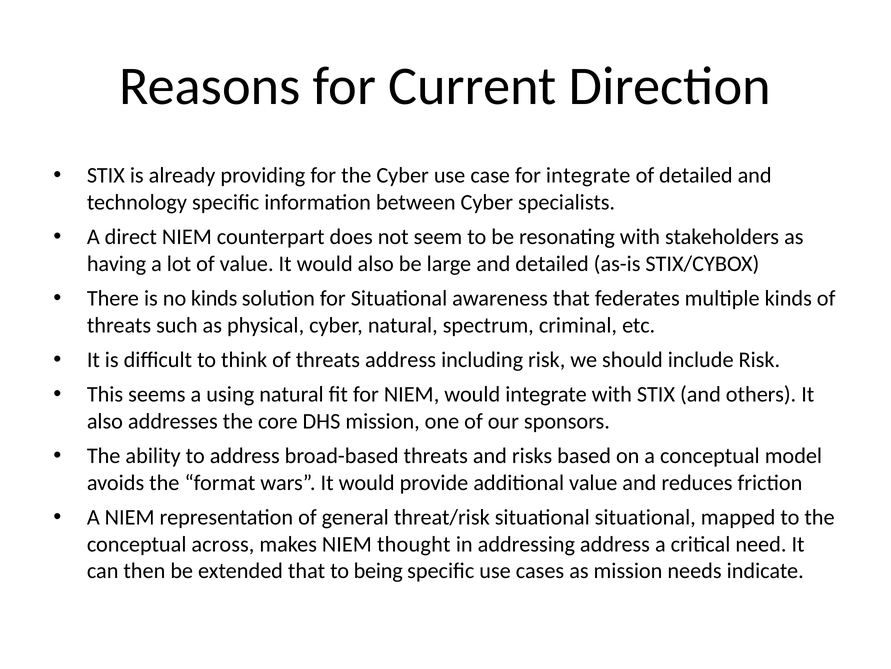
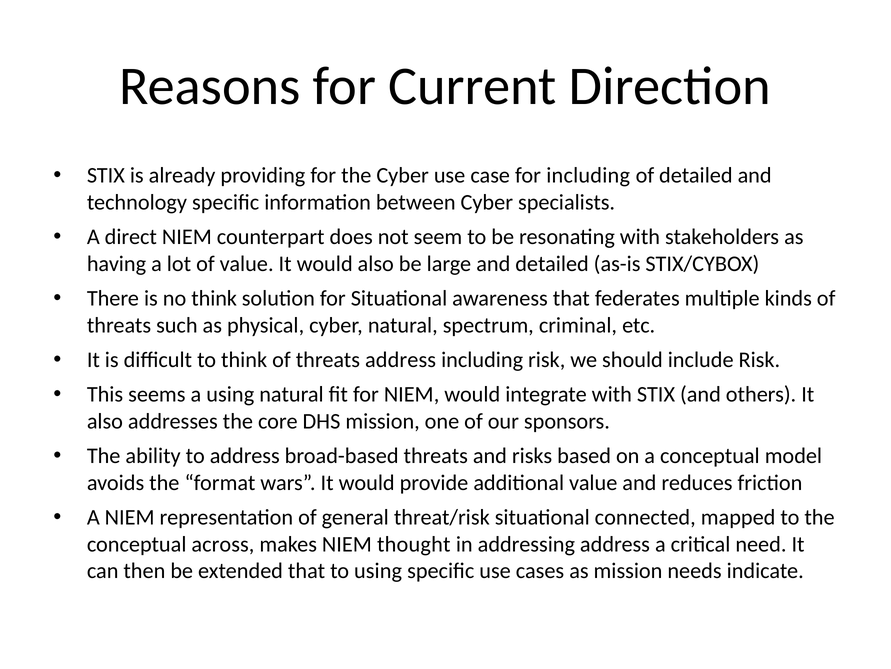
for integrate: integrate -> including
no kinds: kinds -> think
situational situational: situational -> connected
to being: being -> using
